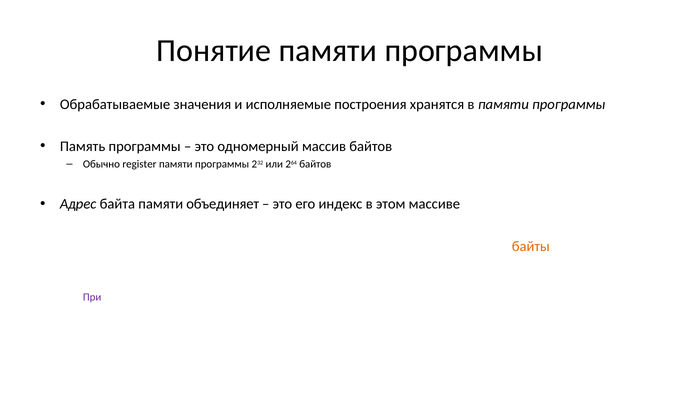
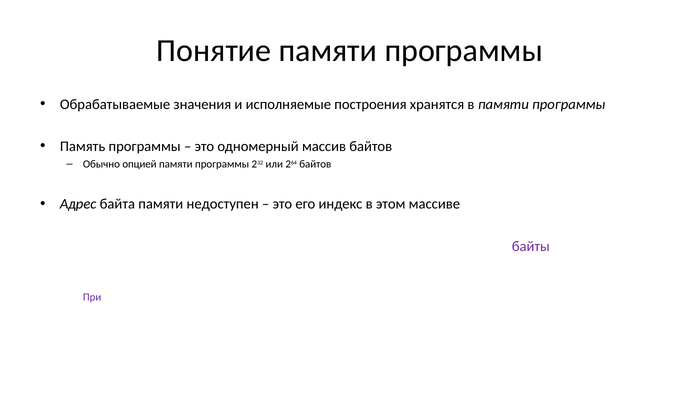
register: register -> опцией
памяти объединяет: объединяет -> недоступен
байты at (531, 246) colour: orange -> purple
